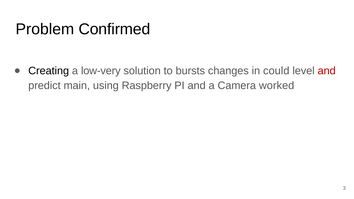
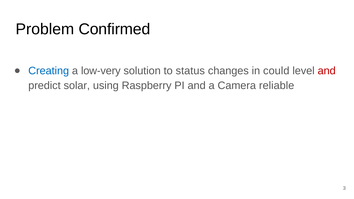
Creating colour: black -> blue
bursts: bursts -> status
main: main -> solar
worked: worked -> reliable
